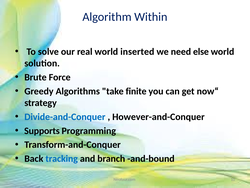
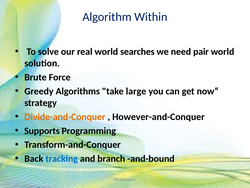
inserted: inserted -> searches
else: else -> pair
finite: finite -> large
Divide-and-Conquer colour: blue -> orange
